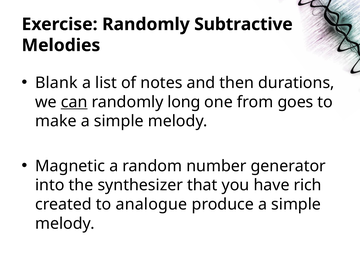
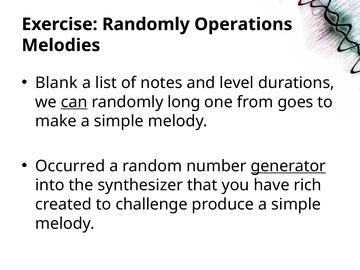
Subtractive: Subtractive -> Operations
then: then -> level
Magnetic: Magnetic -> Occurred
generator underline: none -> present
analogue: analogue -> challenge
